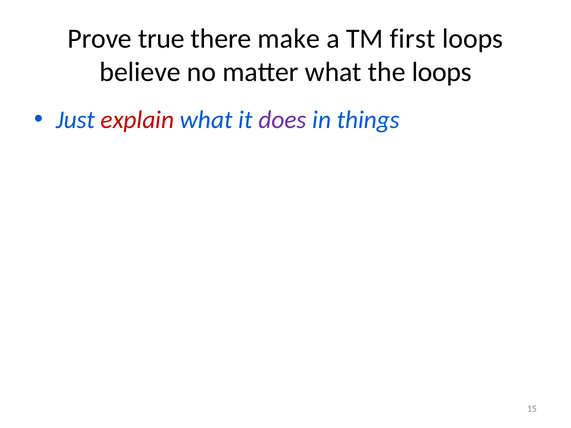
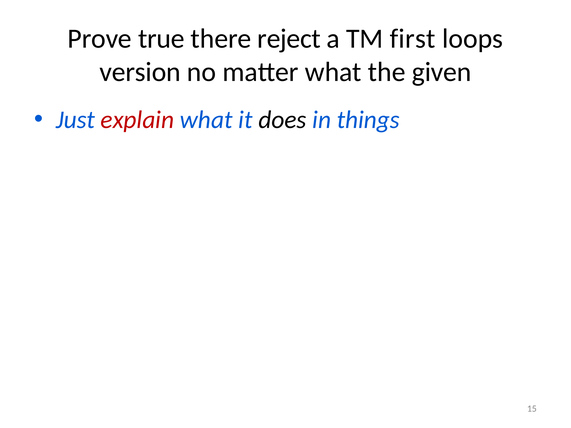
make: make -> reject
believe: believe -> version
the loops: loops -> given
does colour: purple -> black
